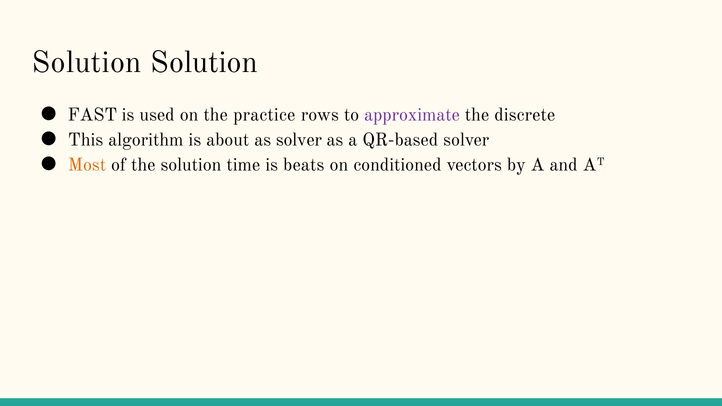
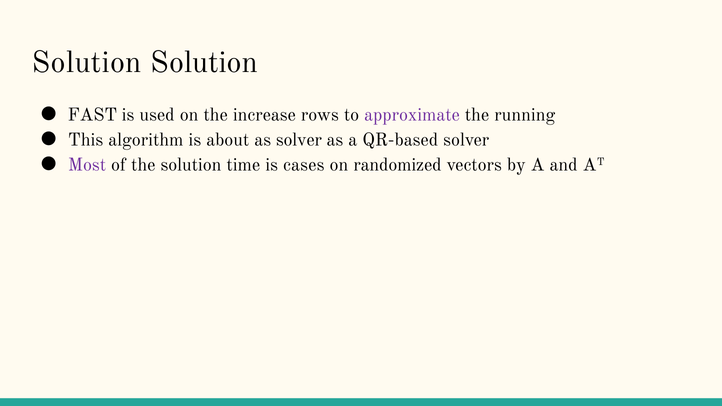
practice: practice -> increase
discrete: discrete -> running
Most colour: orange -> purple
beats: beats -> cases
conditioned: conditioned -> randomized
